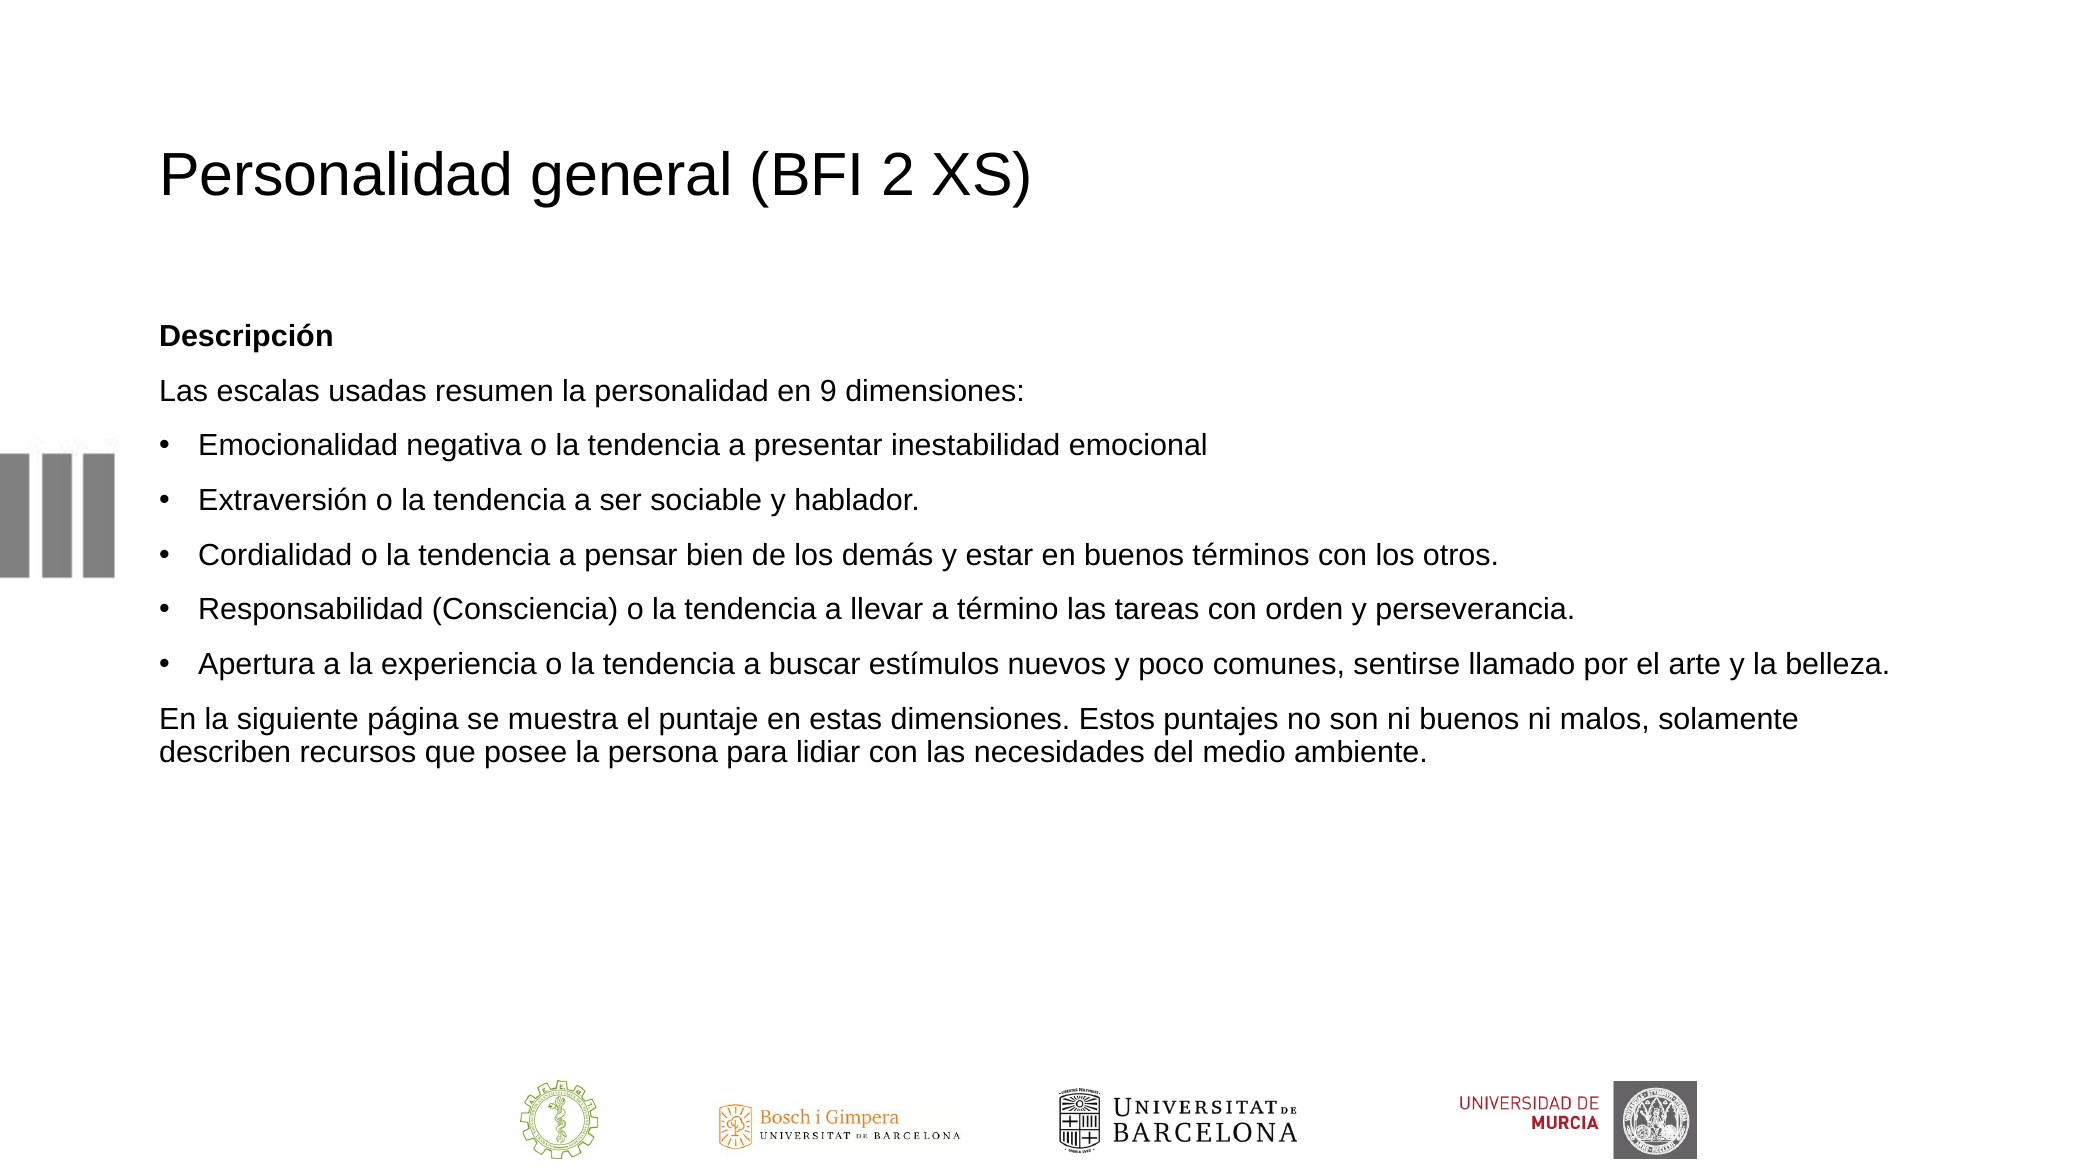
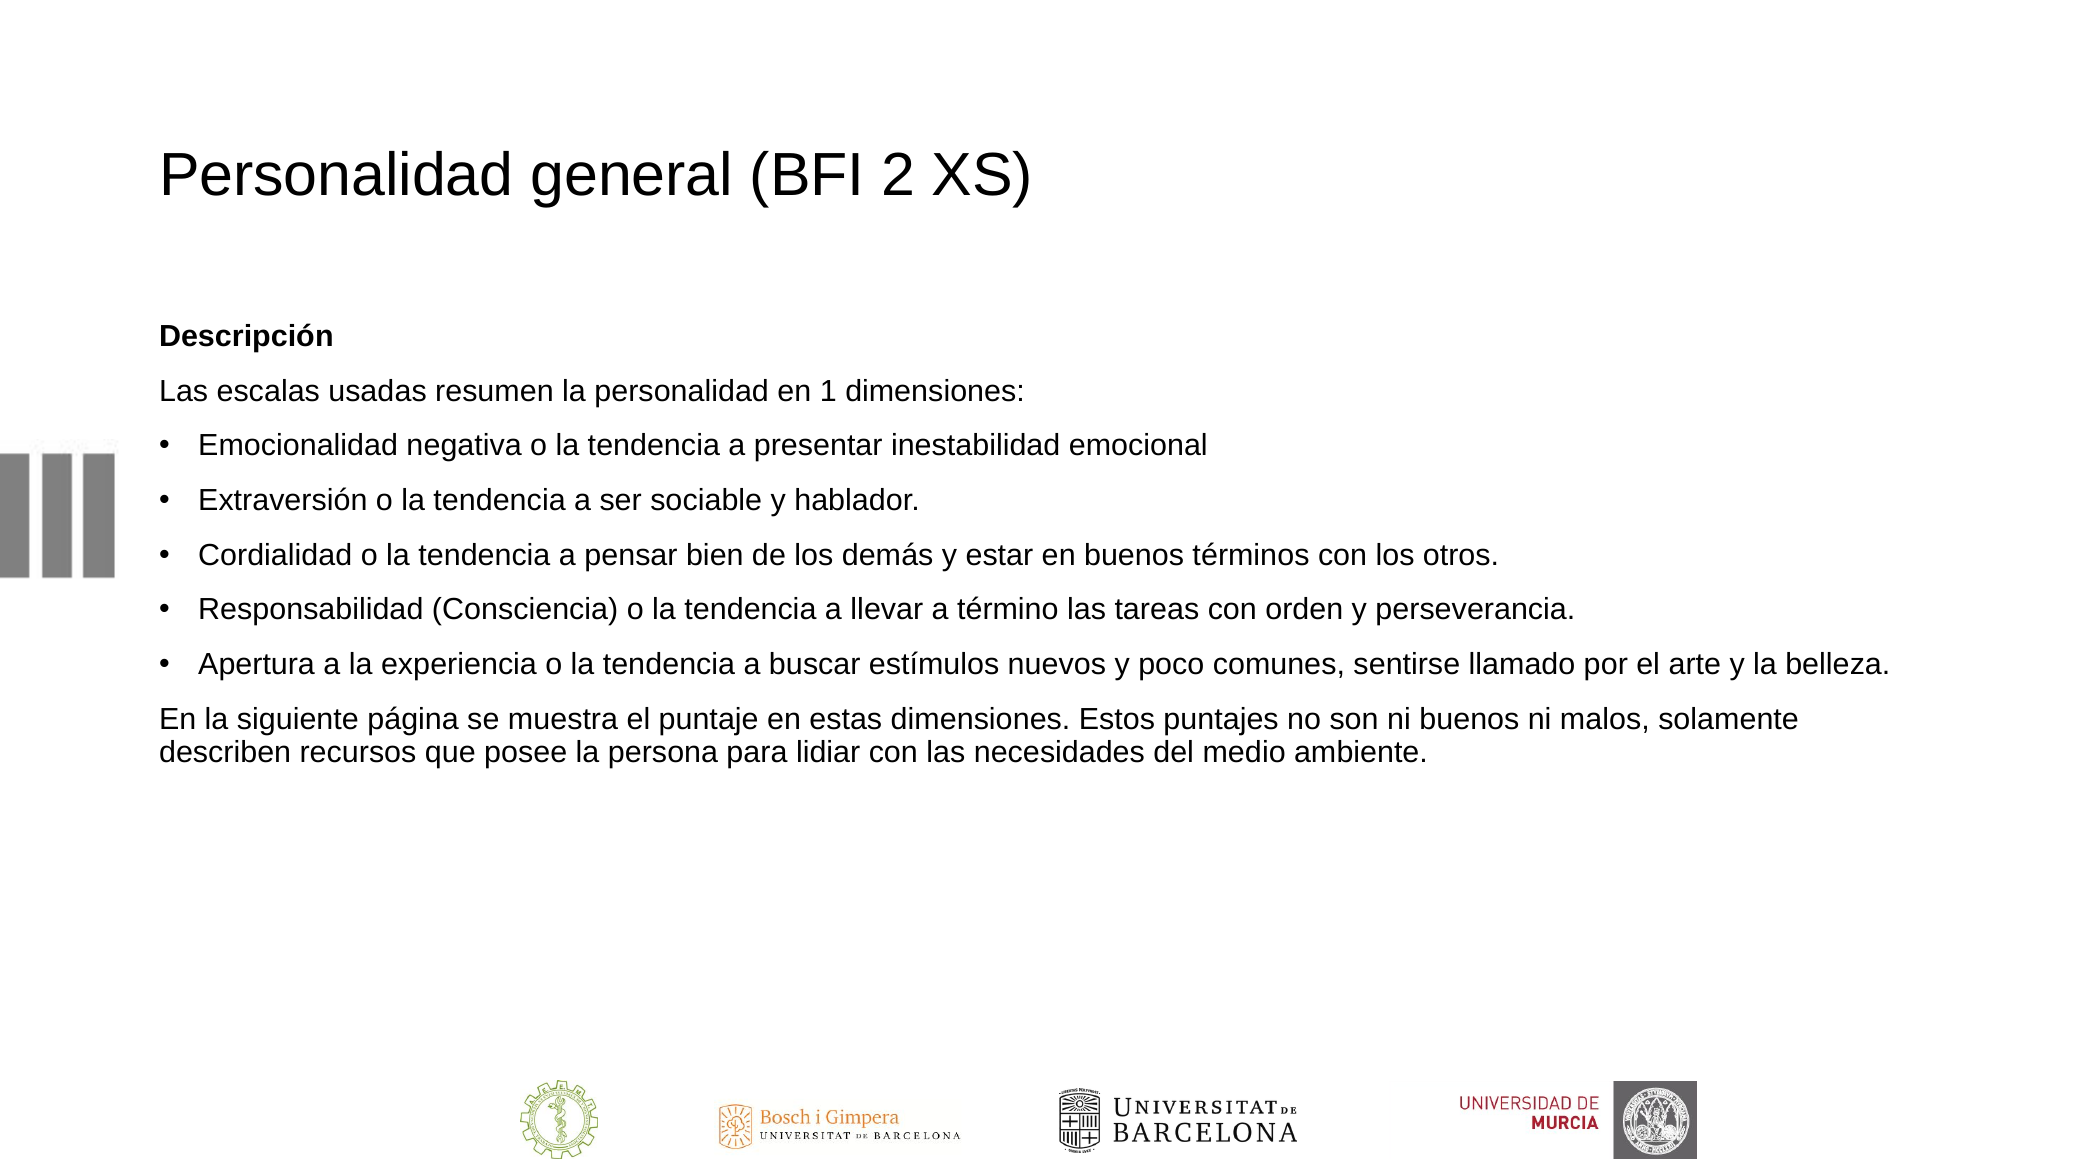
9: 9 -> 1
